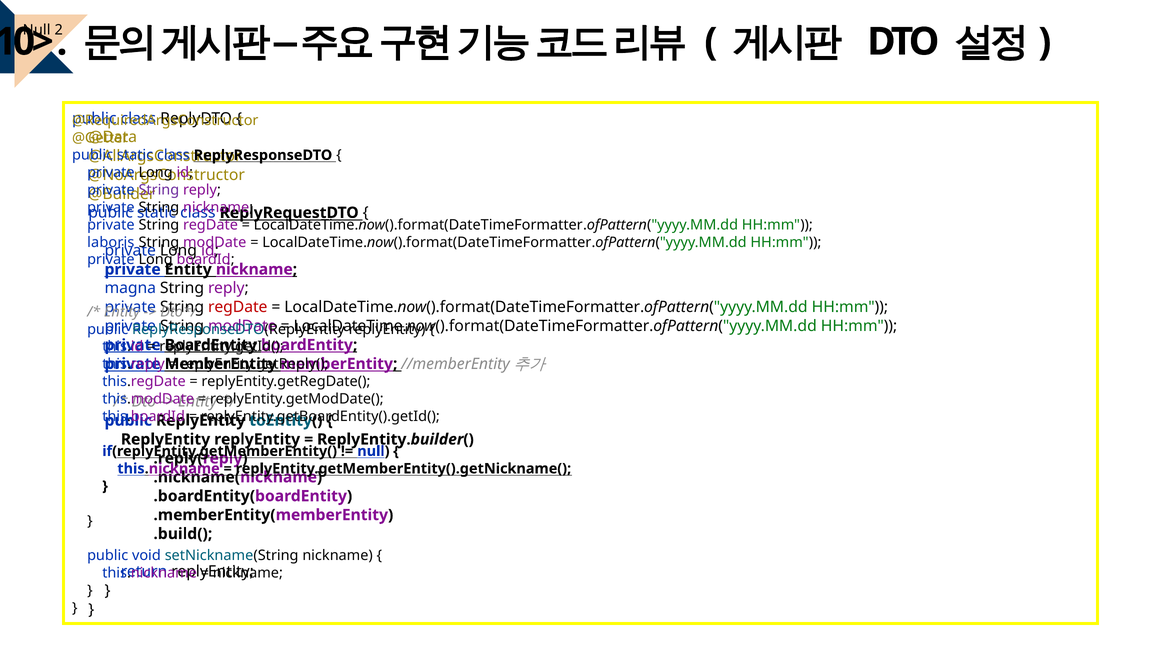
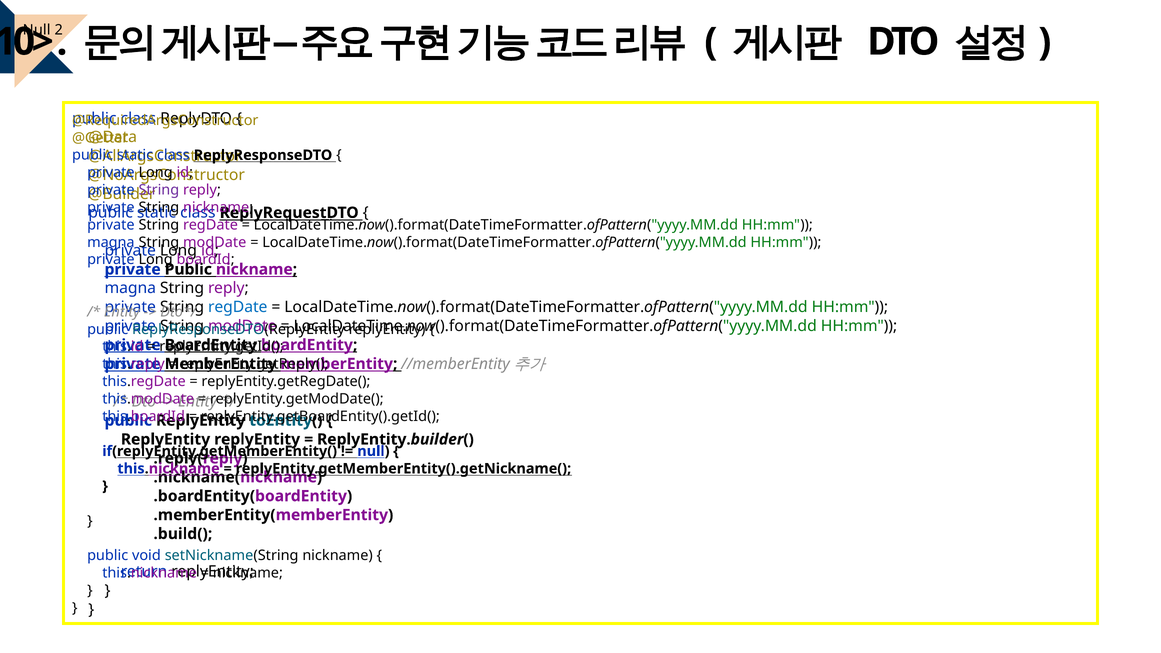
laboris at (111, 242): laboris -> magna
private Entity: Entity -> Public
regDate at (238, 307) colour: red -> blue
